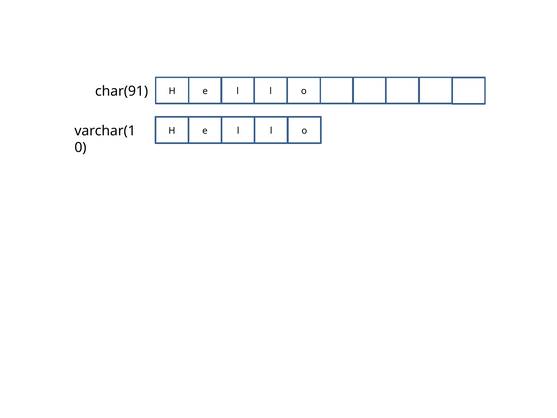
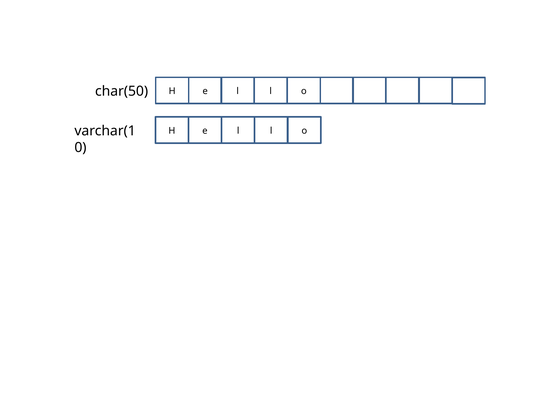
char(91: char(91 -> char(50
